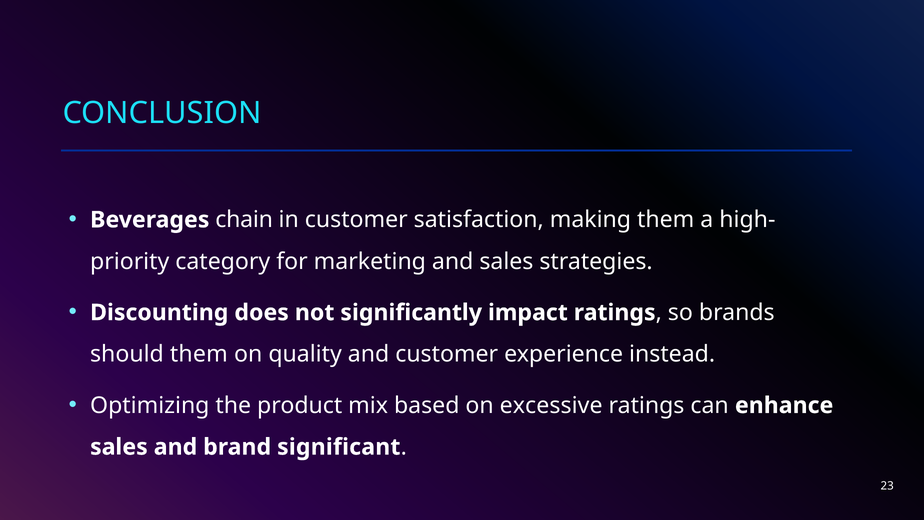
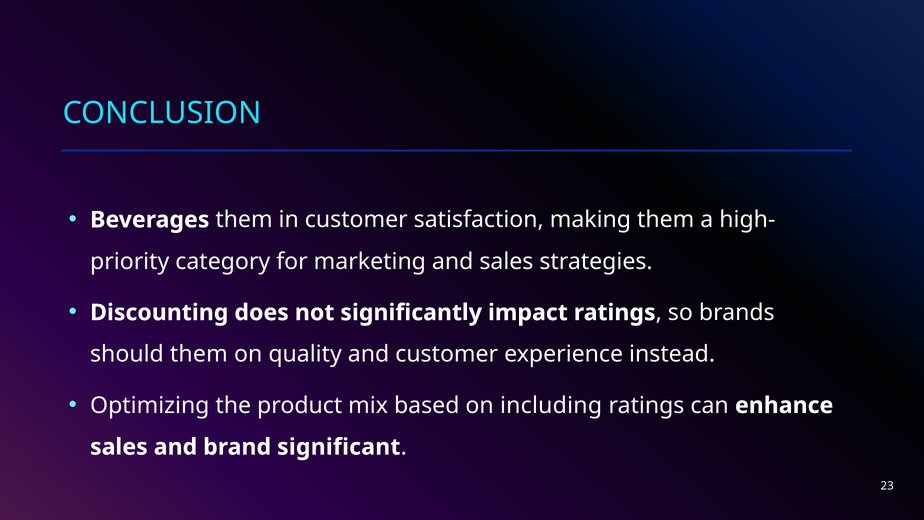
Beverages chain: chain -> them
excessive: excessive -> including
